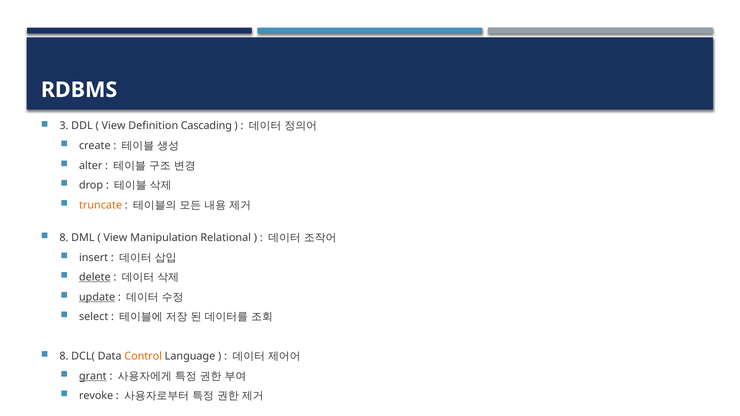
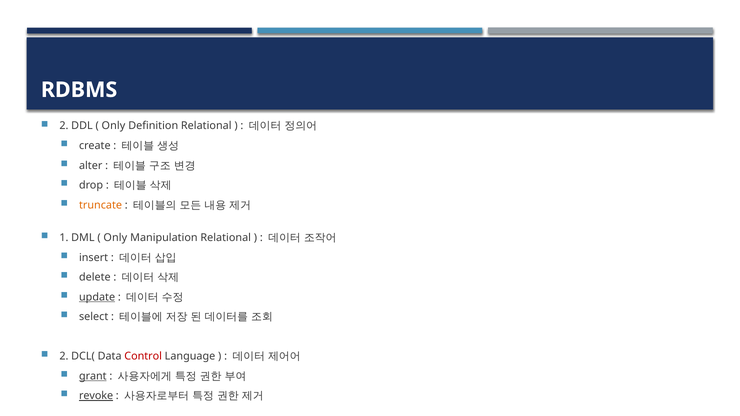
3 at (64, 126): 3 -> 2
View at (114, 126): View -> Only
Definition Cascading: Cascading -> Relational
8 at (64, 238): 8 -> 1
View at (115, 238): View -> Only
delete underline: present -> none
8 at (64, 357): 8 -> 2
Control colour: orange -> red
revoke underline: none -> present
